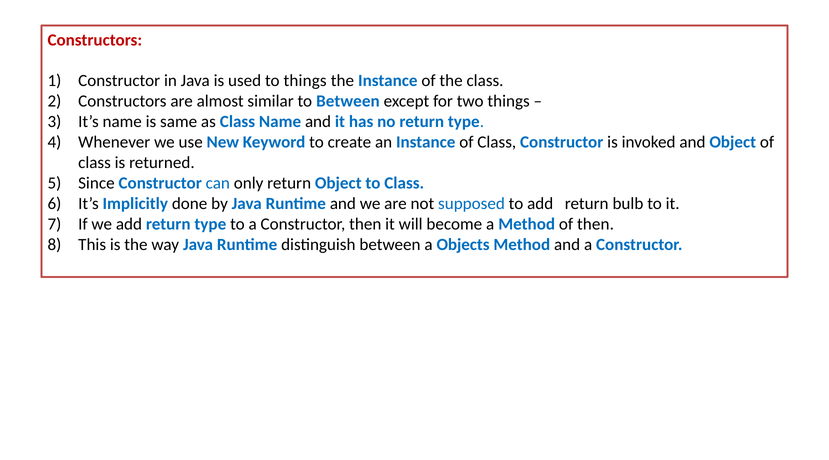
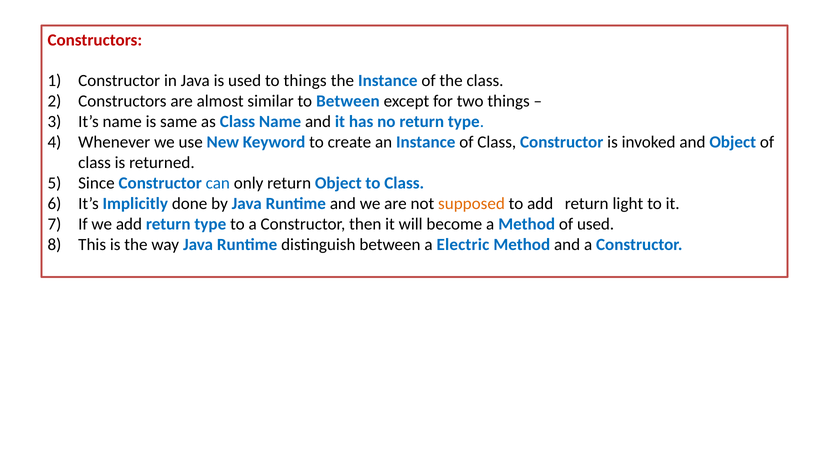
supposed colour: blue -> orange
bulb: bulb -> light
of then: then -> used
Objects: Objects -> Electric
